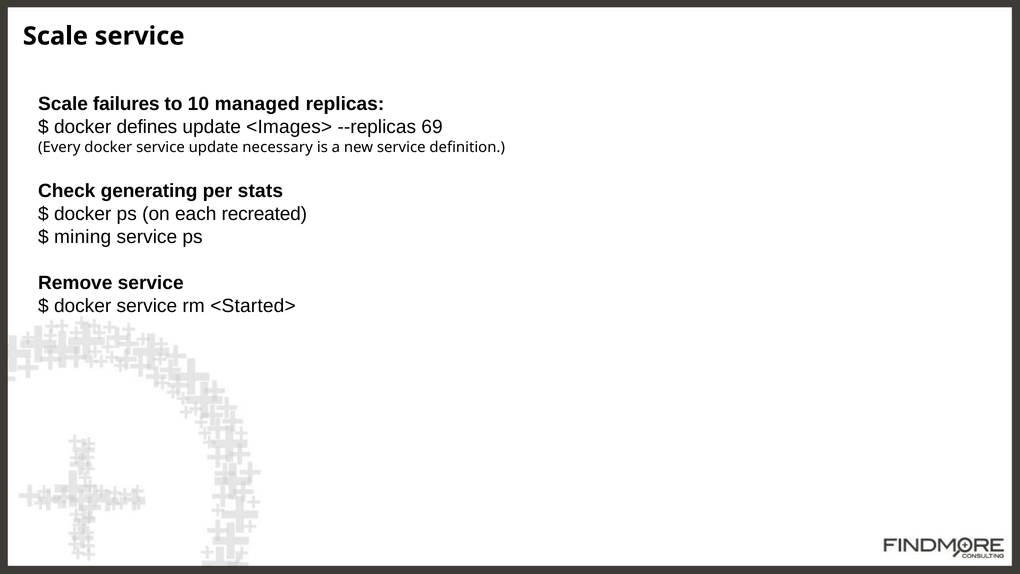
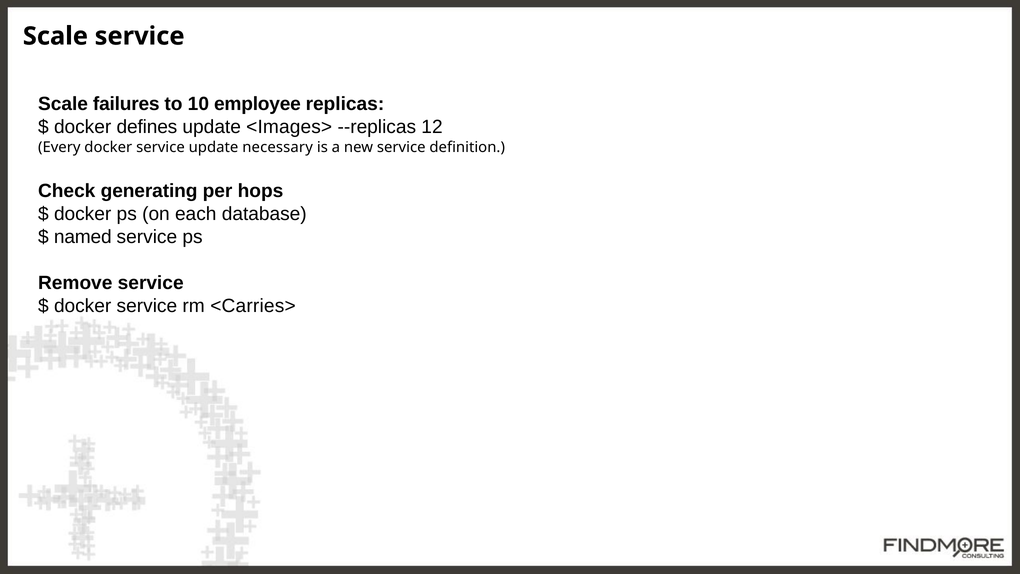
managed: managed -> employee
69: 69 -> 12
stats: stats -> hops
recreated: recreated -> database
mining: mining -> named
<Started>: <Started> -> <Carries>
